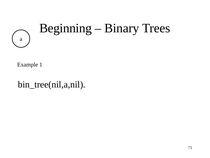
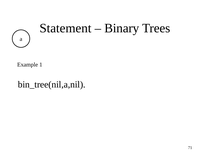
Beginning: Beginning -> Statement
